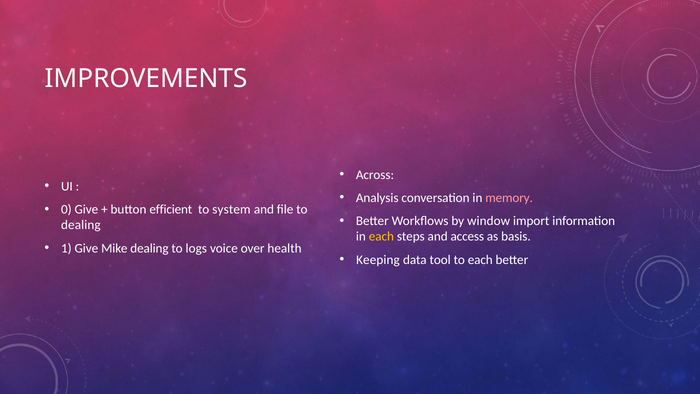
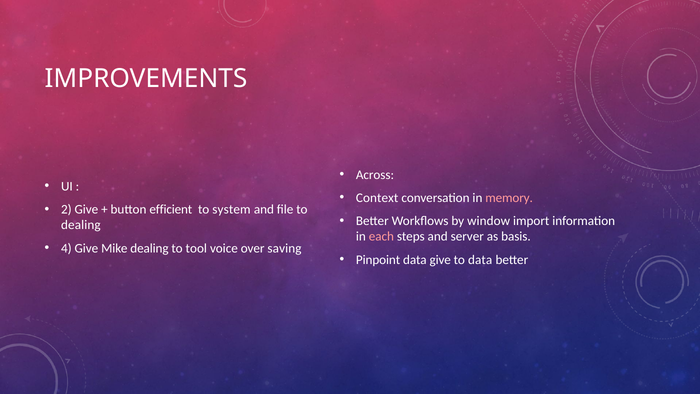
Analysis: Analysis -> Context
0: 0 -> 2
each at (381, 237) colour: yellow -> pink
access: access -> server
1: 1 -> 4
logs: logs -> tool
health: health -> saving
Keeping: Keeping -> Pinpoint
data tool: tool -> give
to each: each -> data
